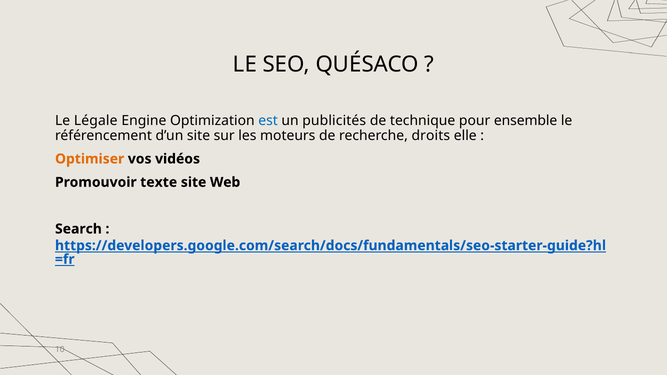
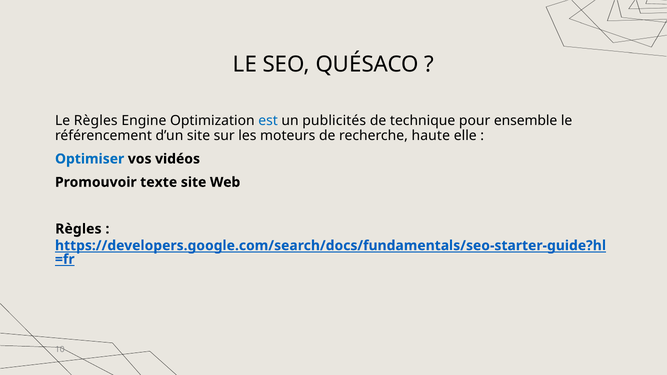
Le Légale: Légale -> Règles
droits: droits -> haute
Optimiser colour: orange -> blue
Search at (78, 229): Search -> Règles
